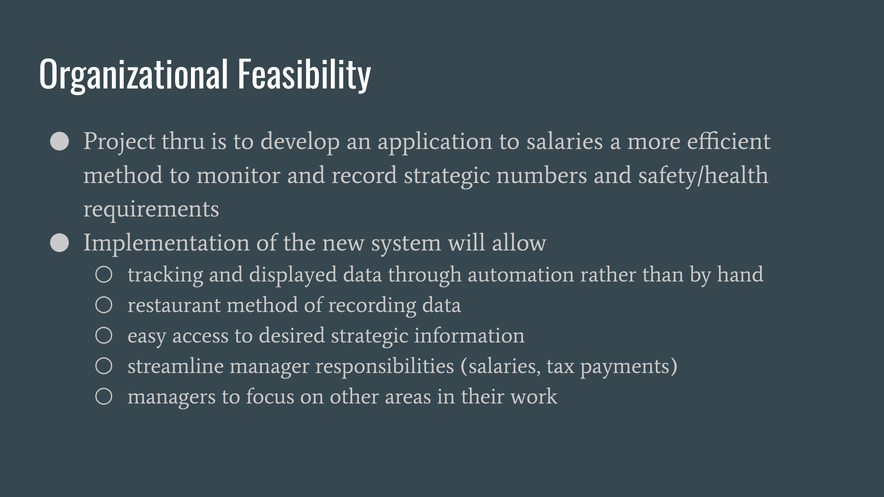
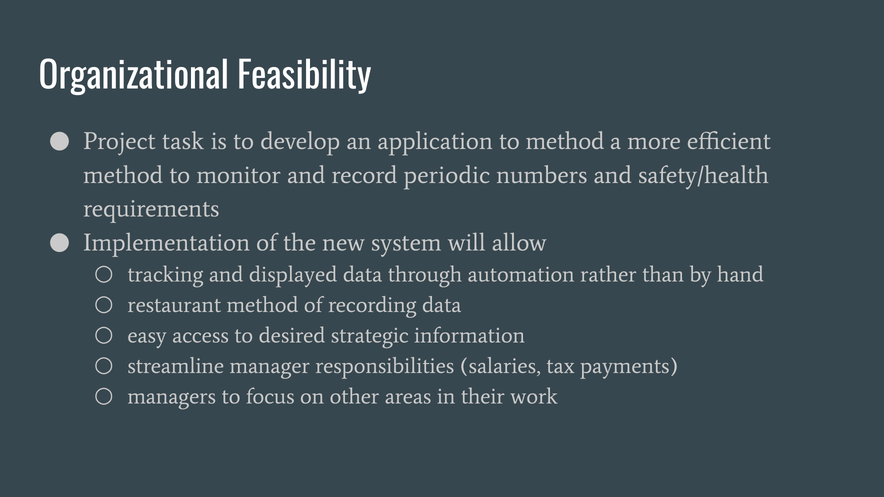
thru: thru -> task
to salaries: salaries -> method
record strategic: strategic -> periodic
